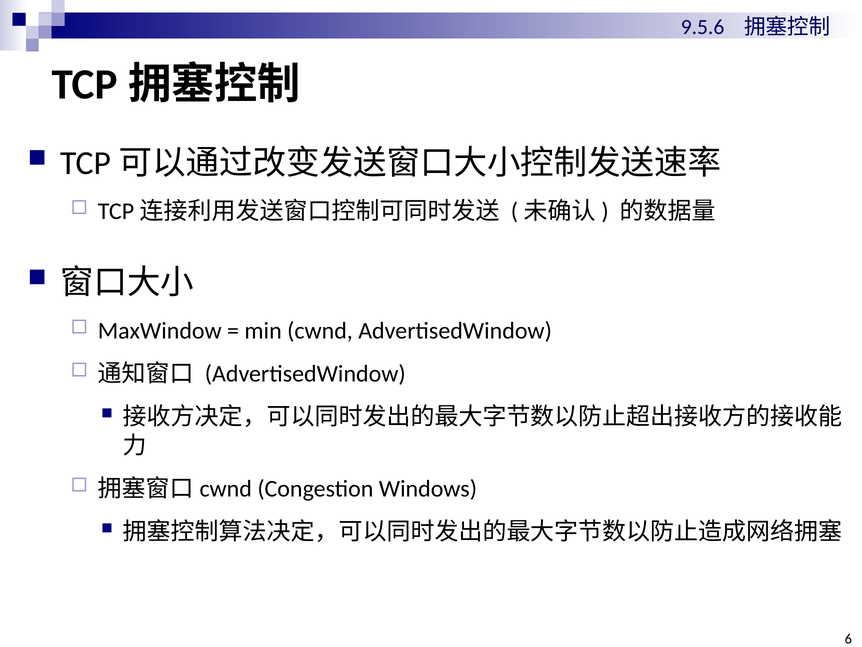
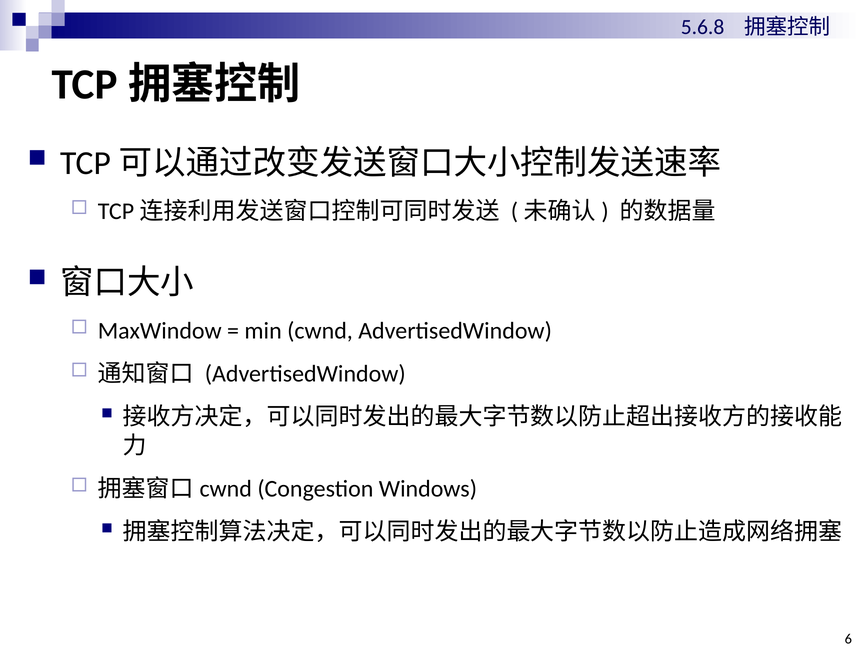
9.5.6: 9.5.6 -> 5.6.8
